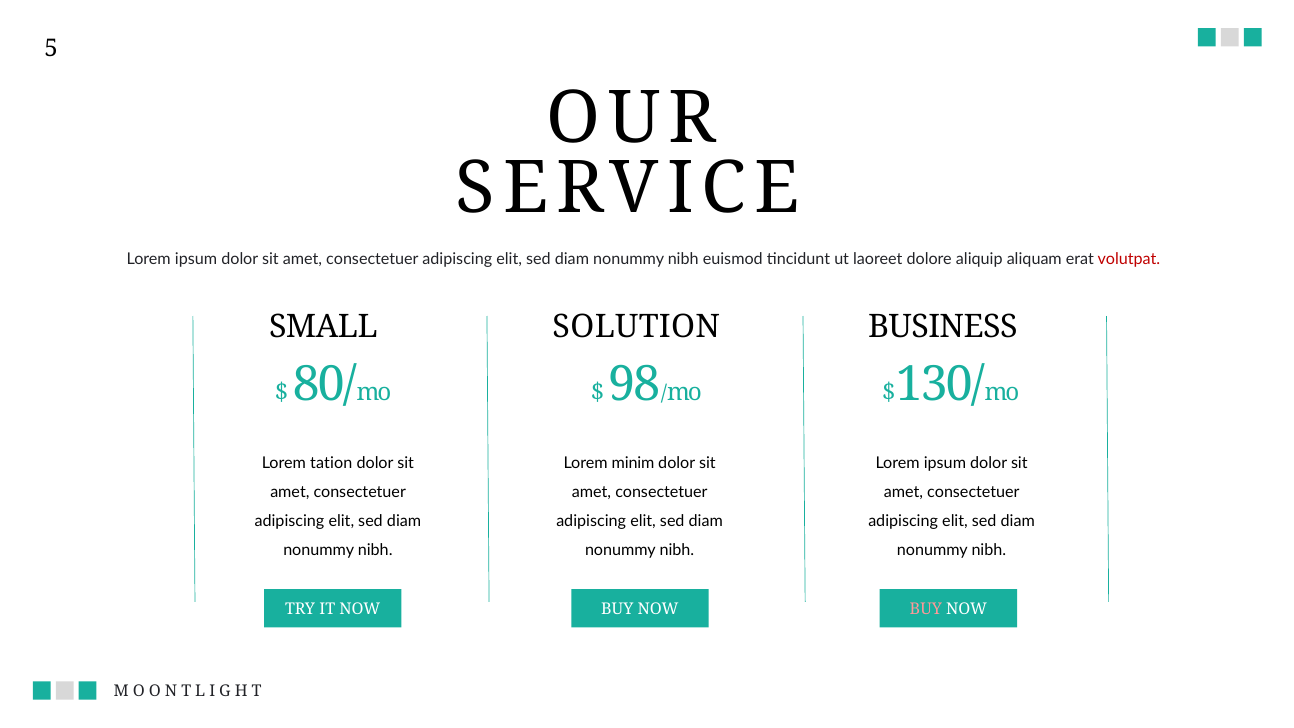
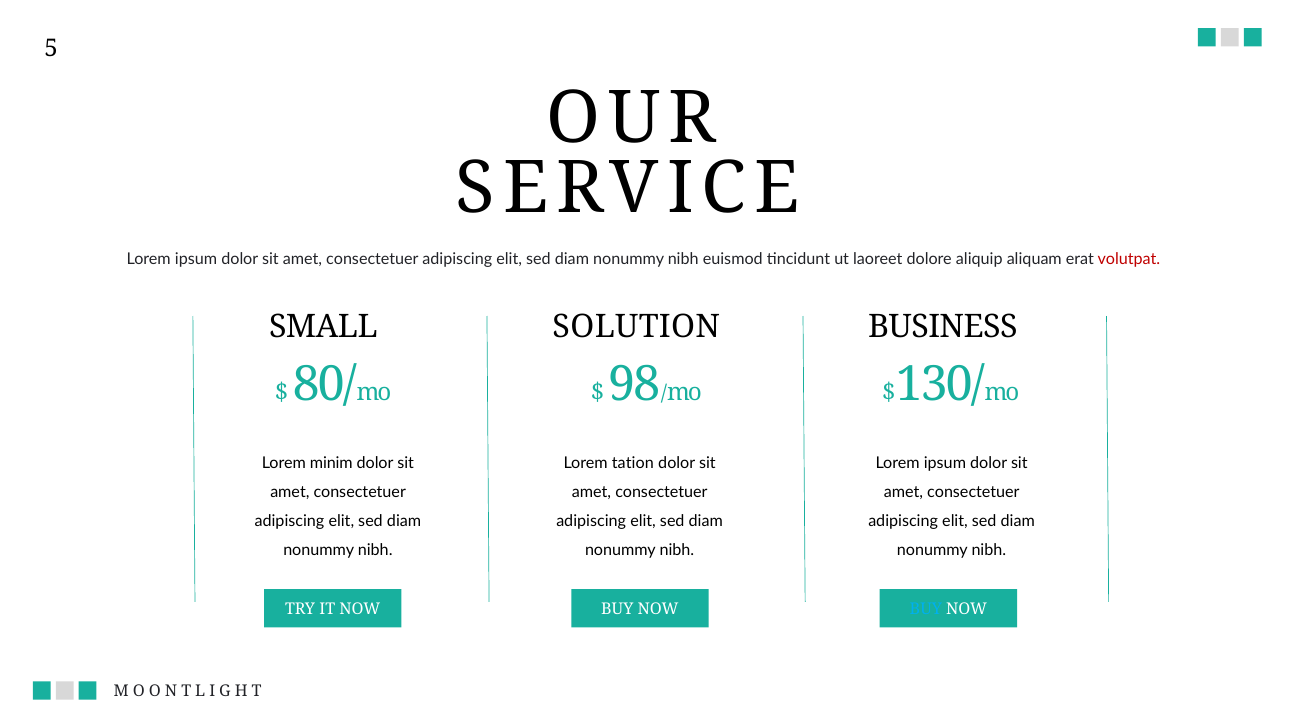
tation: tation -> minim
minim: minim -> tation
BUY at (926, 609) colour: pink -> light blue
